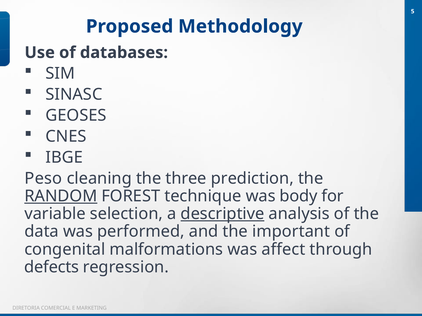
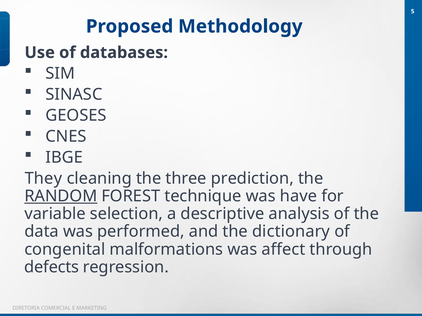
Peso: Peso -> They
body: body -> have
descriptive underline: present -> none
important: important -> dictionary
